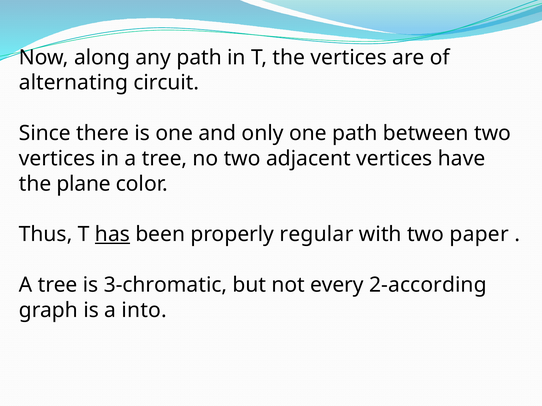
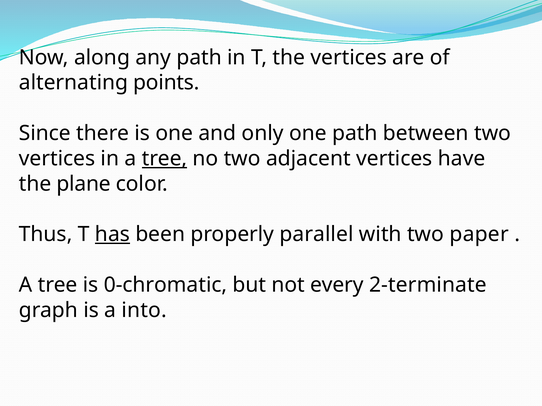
circuit: circuit -> points
tree at (165, 159) underline: none -> present
regular: regular -> parallel
3-chromatic: 3-chromatic -> 0-chromatic
2-according: 2-according -> 2-terminate
